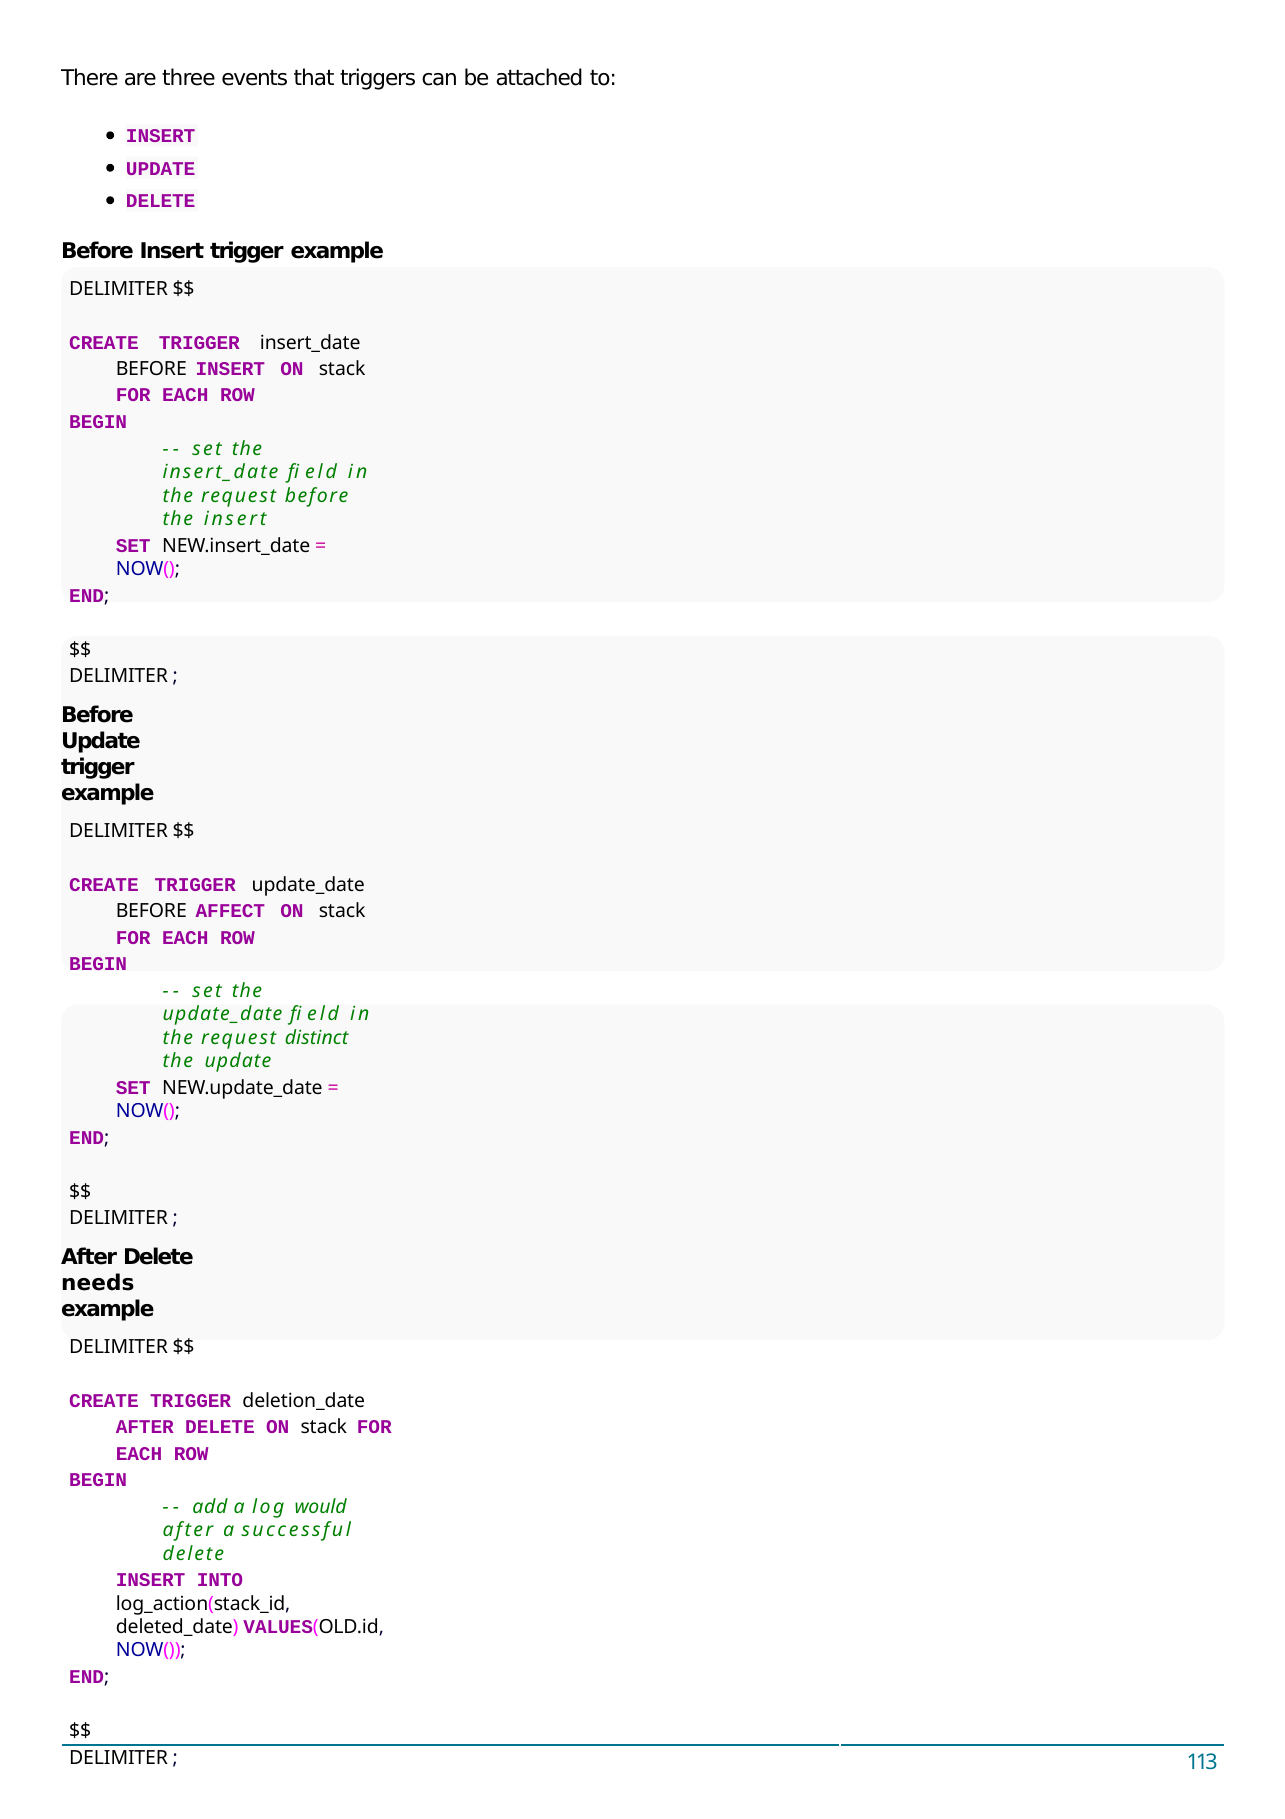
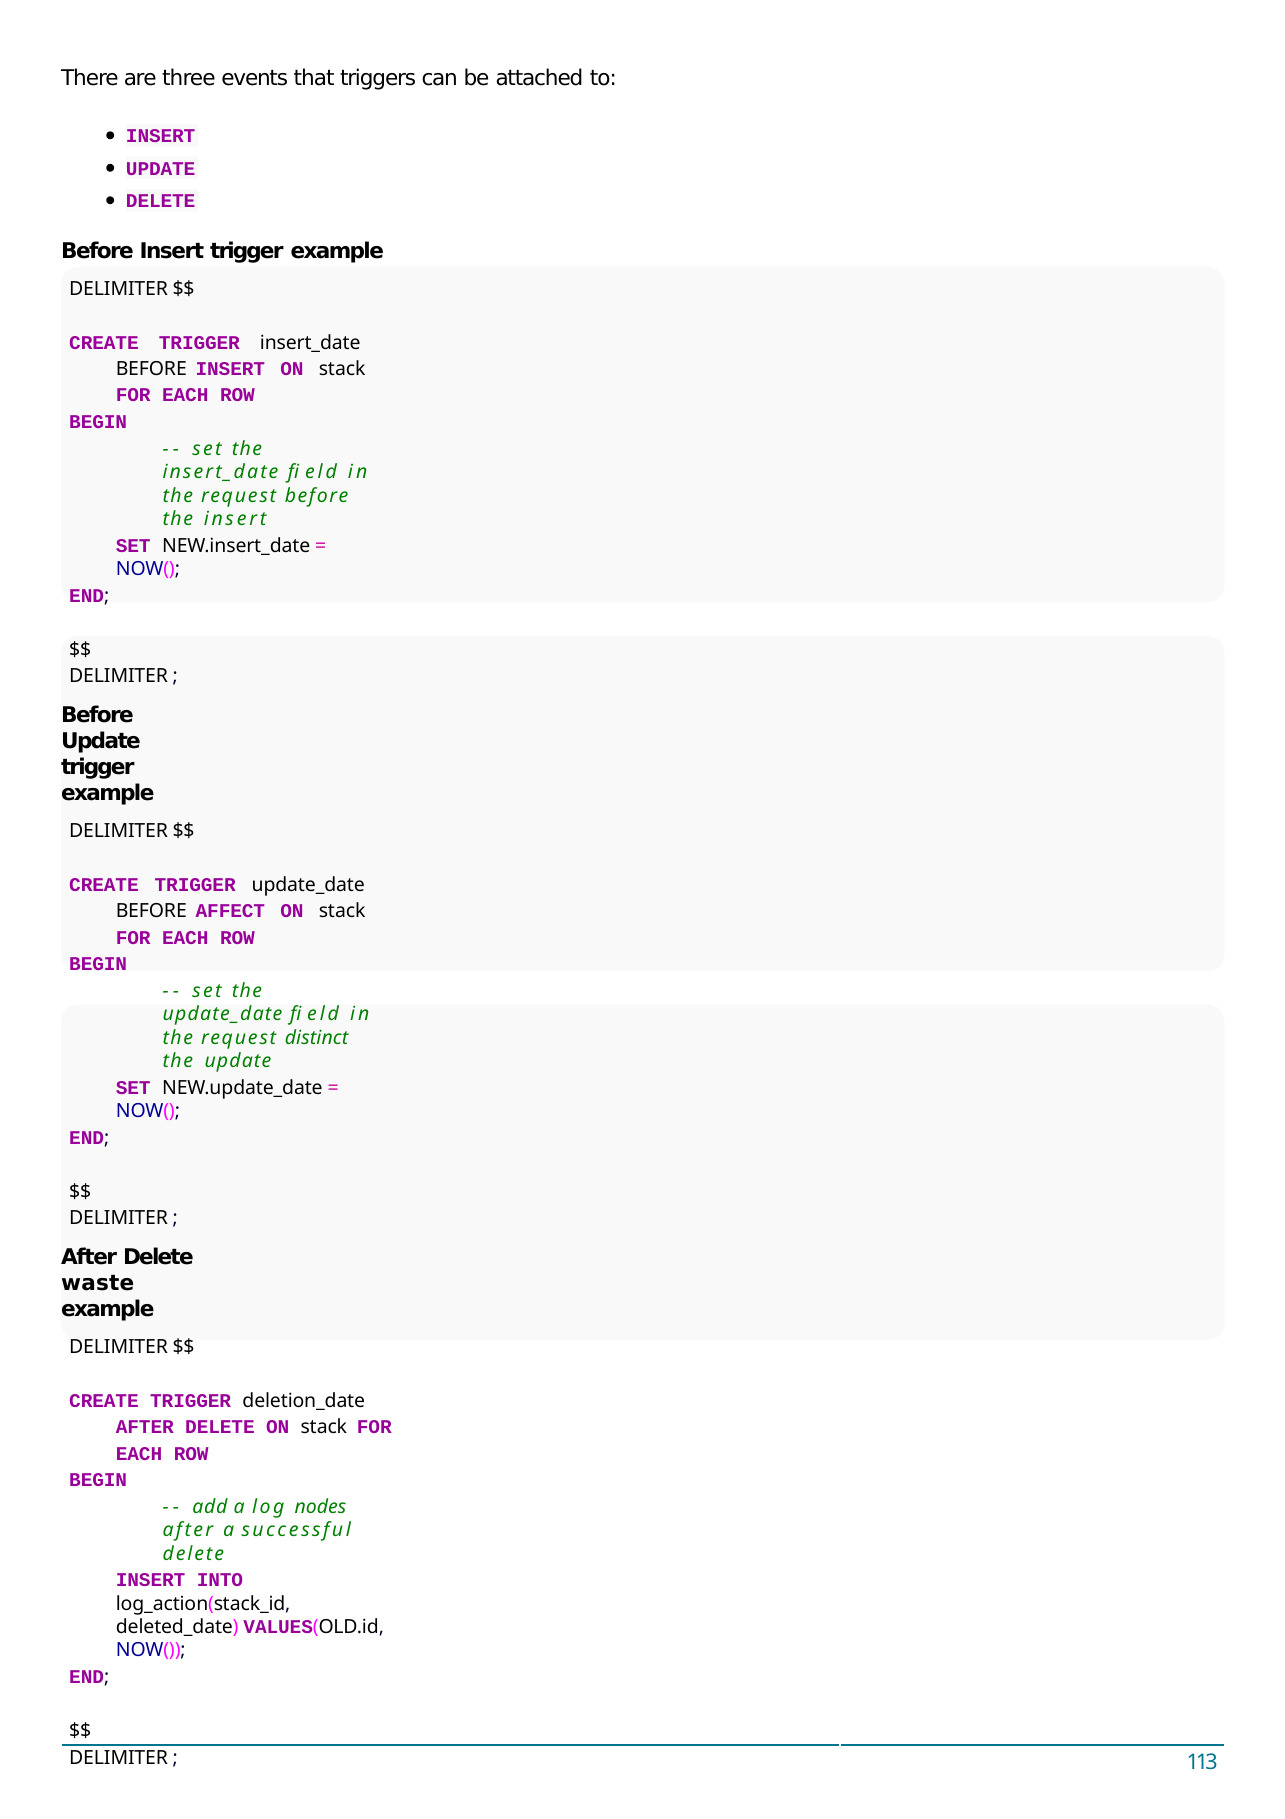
needs: needs -> waste
would: would -> nodes
